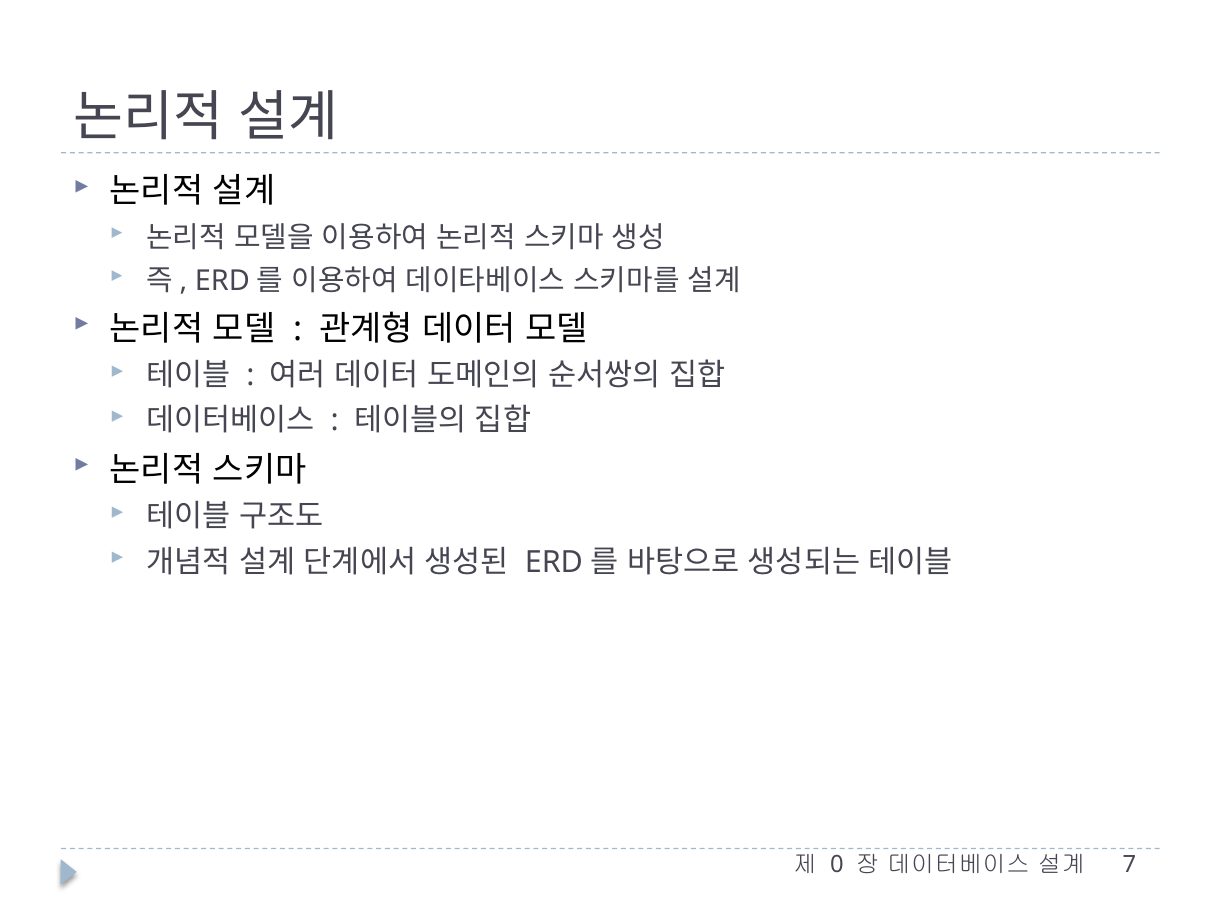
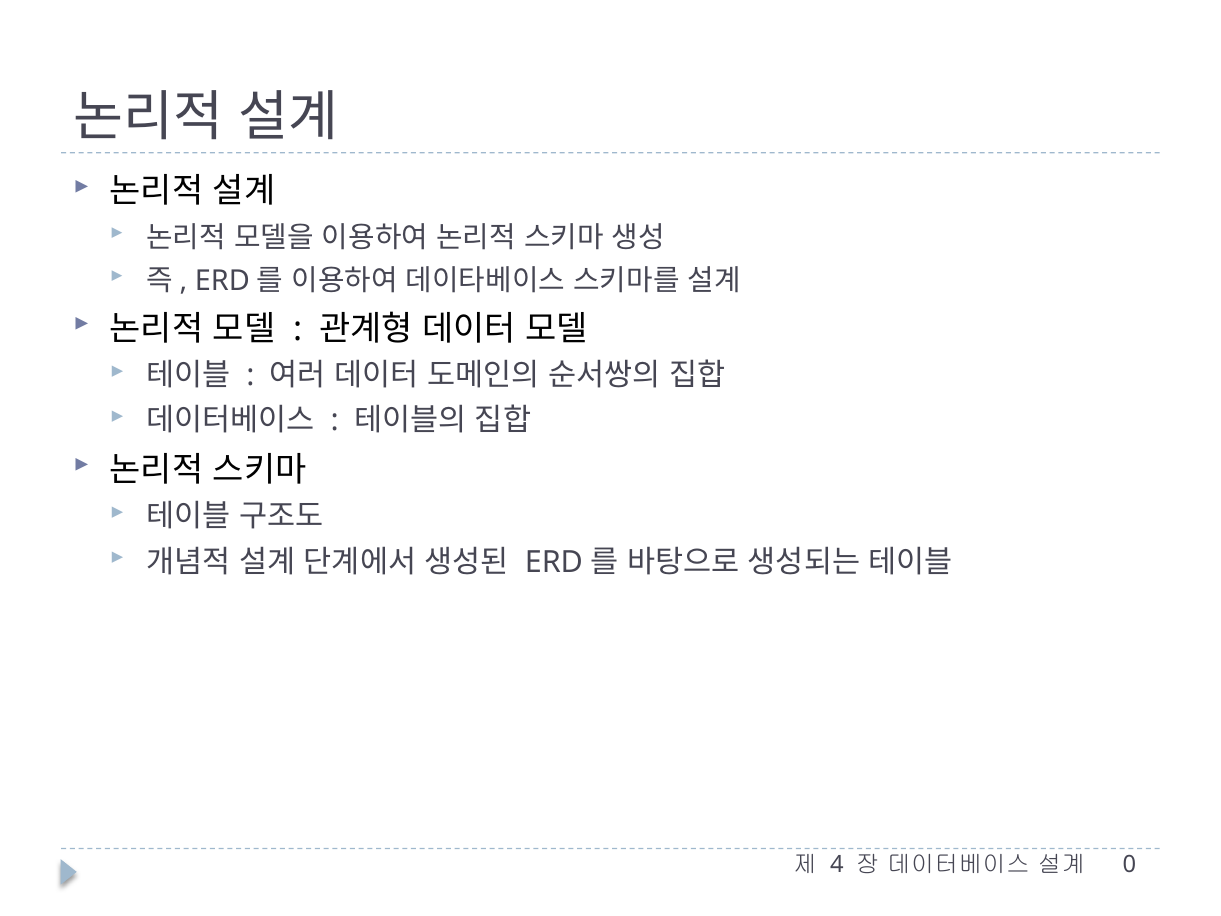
0: 0 -> 4
7: 7 -> 0
